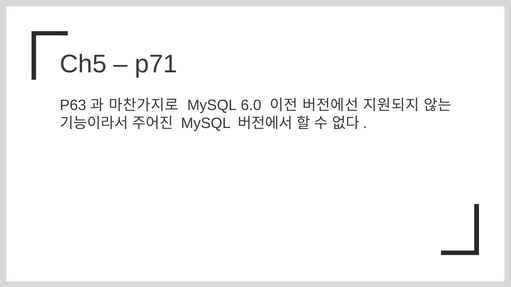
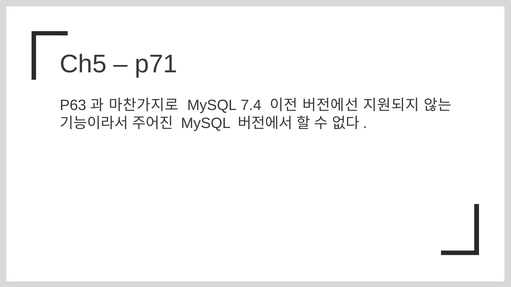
6.0: 6.0 -> 7.4
